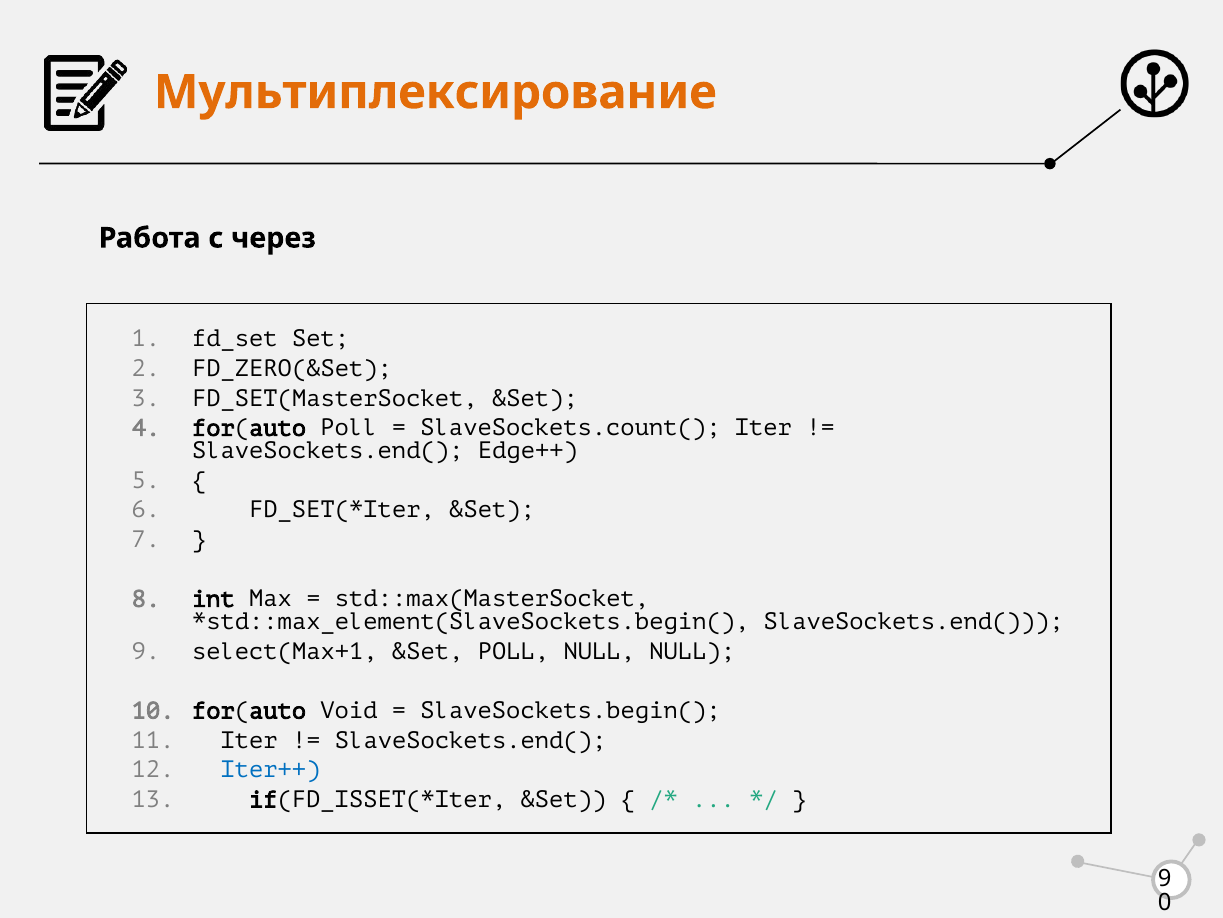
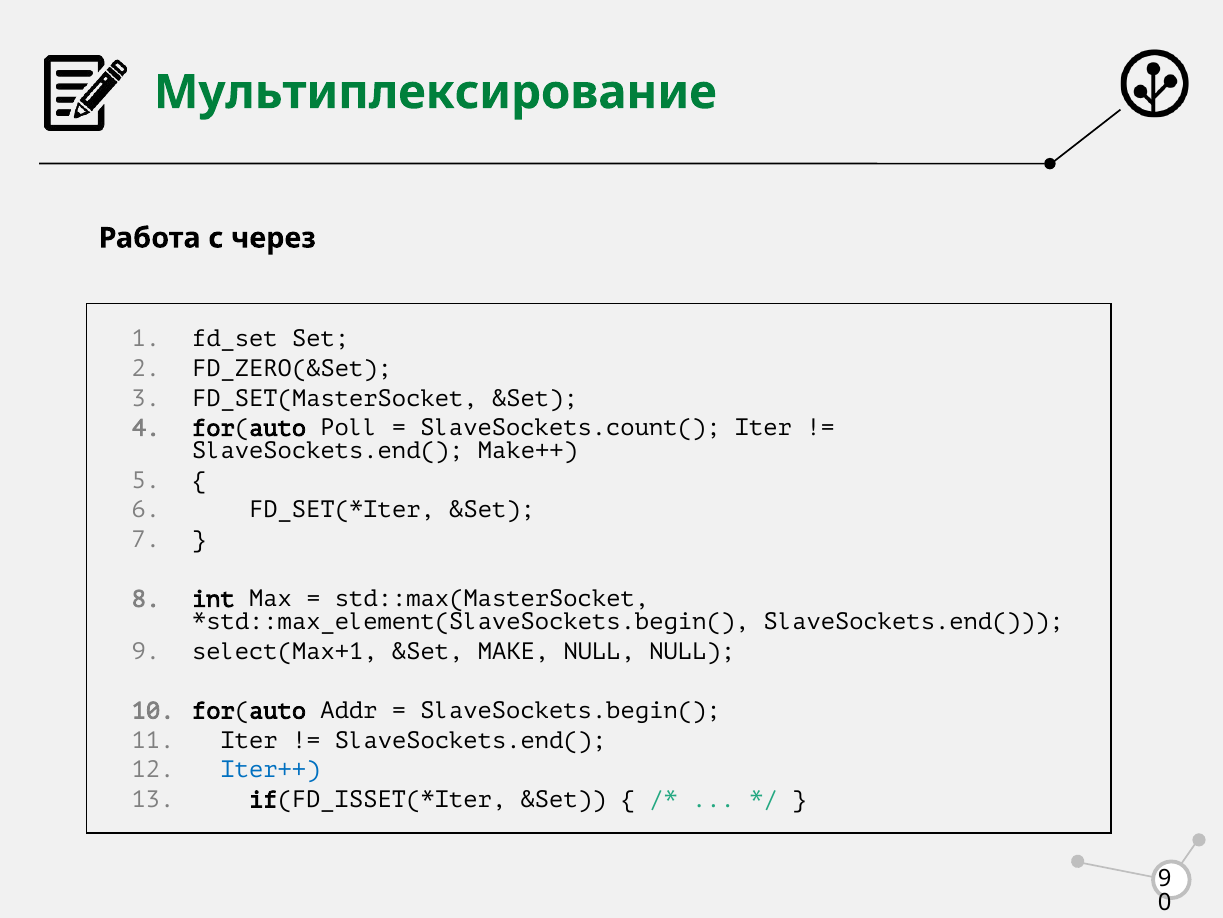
Мультиплексирование colour: orange -> green
Edge++: Edge++ -> Make++
&Set POLL: POLL -> MAKE
Void: Void -> Addr
